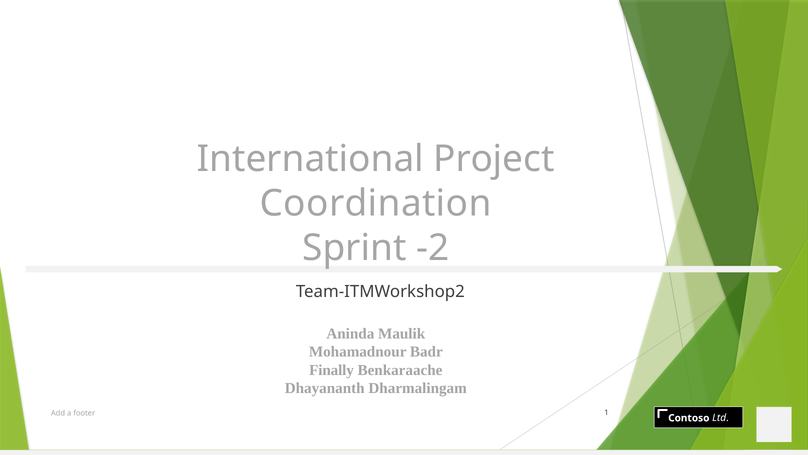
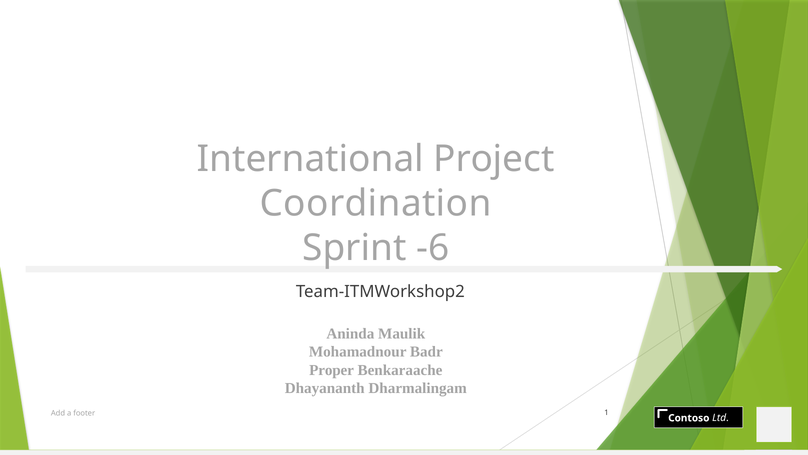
-2: -2 -> -6
Finally: Finally -> Proper
